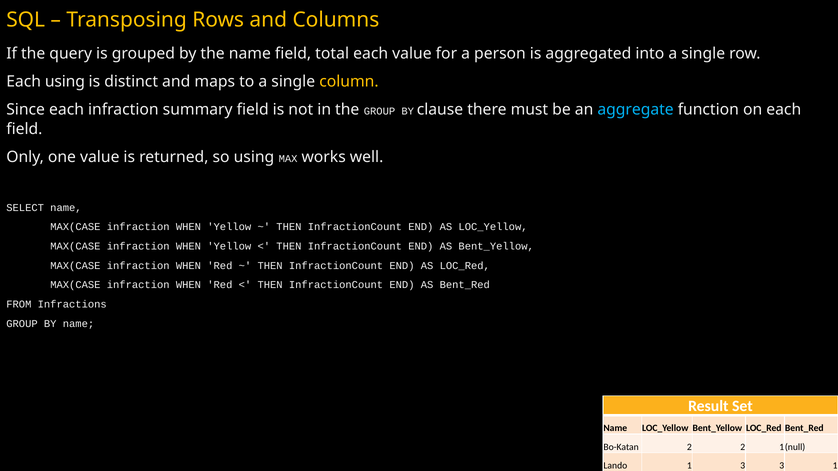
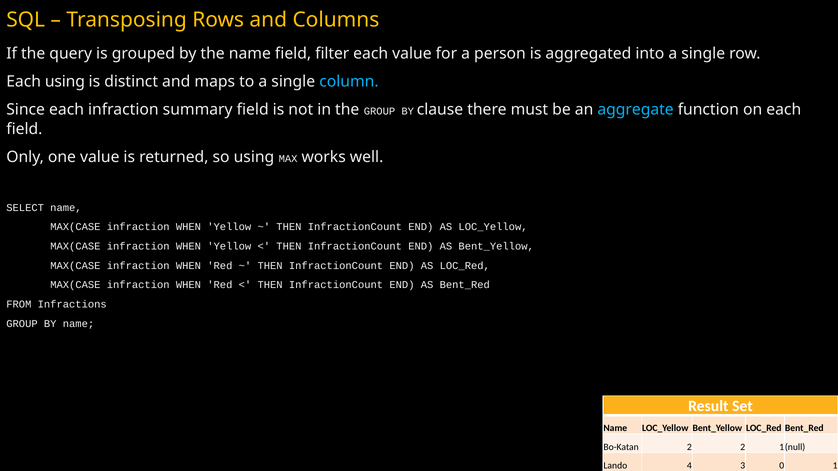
total: total -> filter
column colour: yellow -> light blue
Lando 1: 1 -> 4
3 3: 3 -> 0
